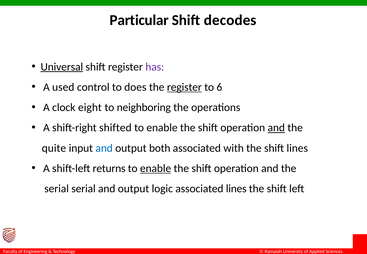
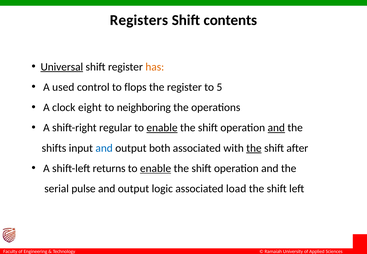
Particular: Particular -> Registers
decodes: decodes -> contents
has colour: purple -> orange
does: does -> flops
register at (184, 87) underline: present -> none
6: 6 -> 5
shifted: shifted -> regular
enable at (162, 128) underline: none -> present
quite: quite -> shifts
the at (254, 148) underline: none -> present
shift lines: lines -> after
serial serial: serial -> pulse
associated lines: lines -> load
